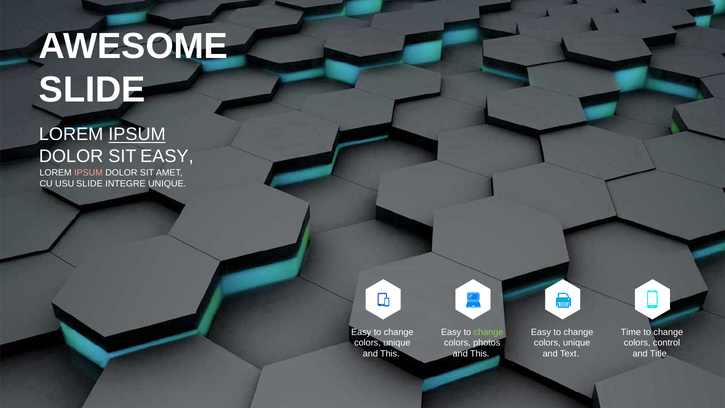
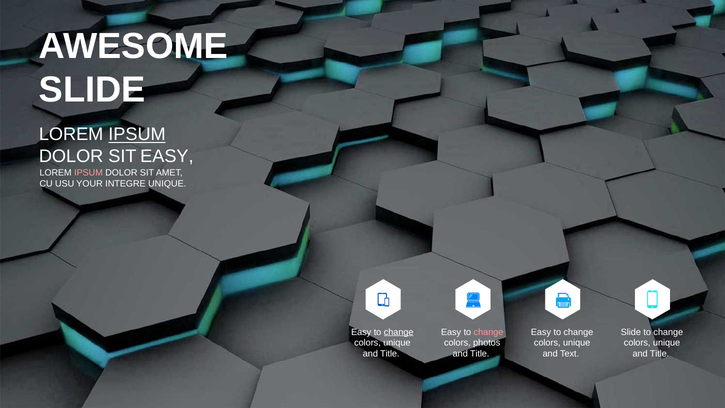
USU SLIDE: SLIDE -> YOUR
change at (399, 332) underline: none -> present
change at (489, 332) colour: light green -> pink
Time at (631, 332): Time -> Slide
control at (667, 343): control -> unique
This at (390, 354): This -> Title
This at (480, 354): This -> Title
